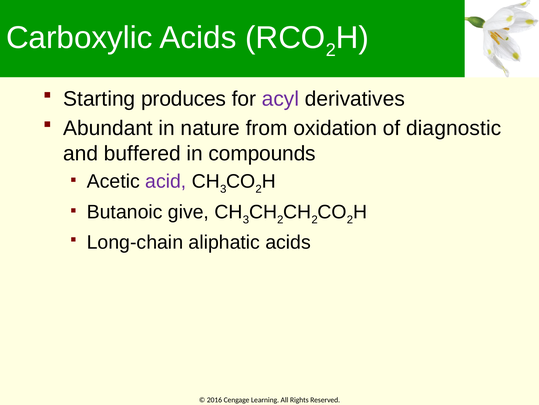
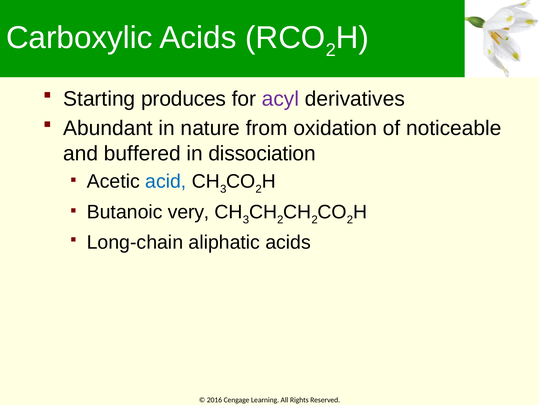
diagnostic: diagnostic -> noticeable
compounds: compounds -> dissociation
acid colour: purple -> blue
give: give -> very
